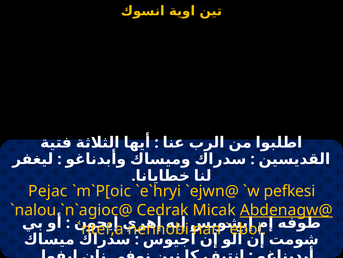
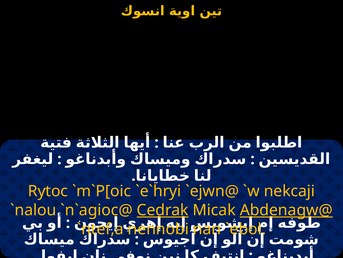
Pejac: Pejac -> Rytoc
pefkesi: pefkesi -> nekcaji
Cedrak underline: none -> present
